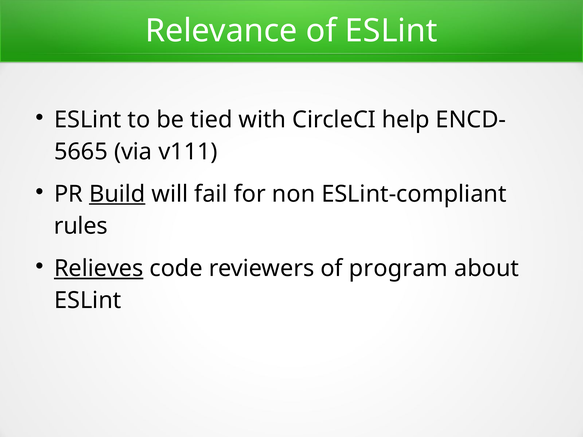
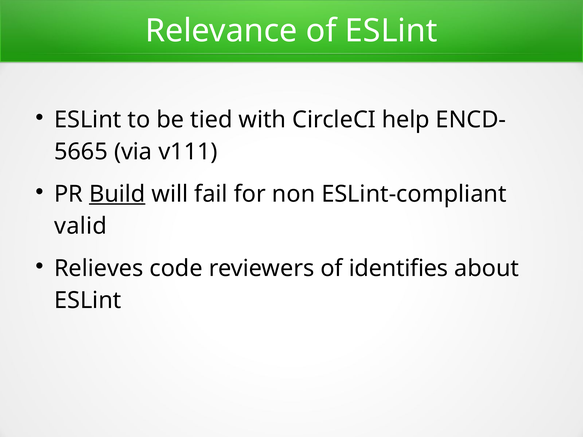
rules: rules -> valid
Relieves underline: present -> none
program: program -> identifies
